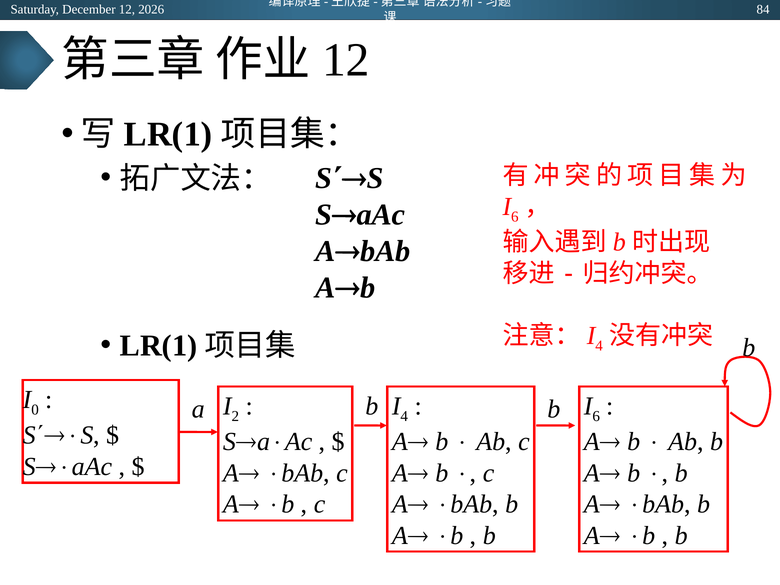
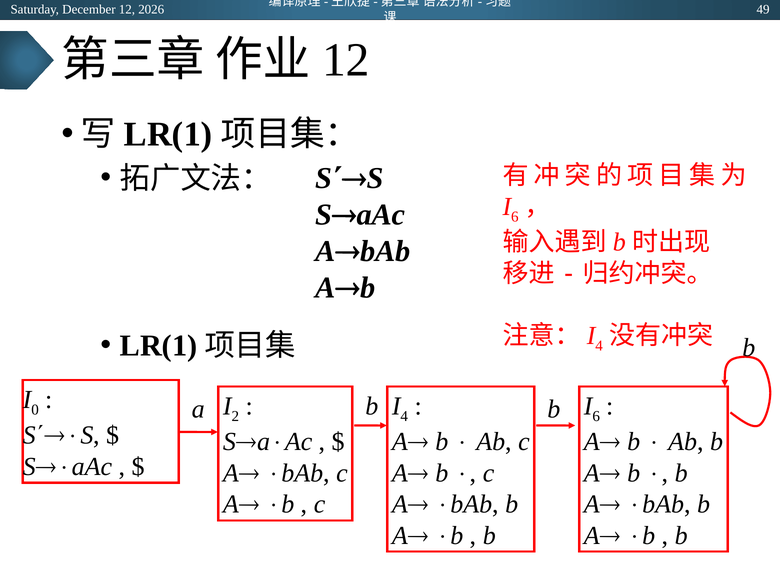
84: 84 -> 49
